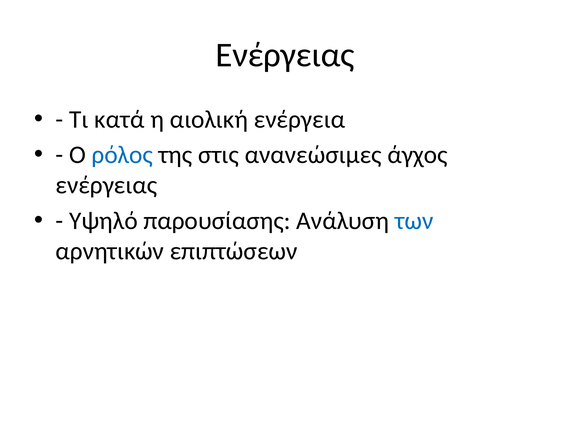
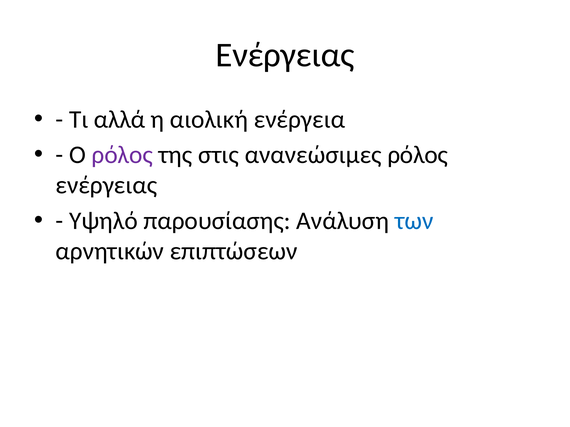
κατά: κατά -> αλλά
ρόλος at (122, 155) colour: blue -> purple
ανανεώσιμες άγχος: άγχος -> ρόλος
